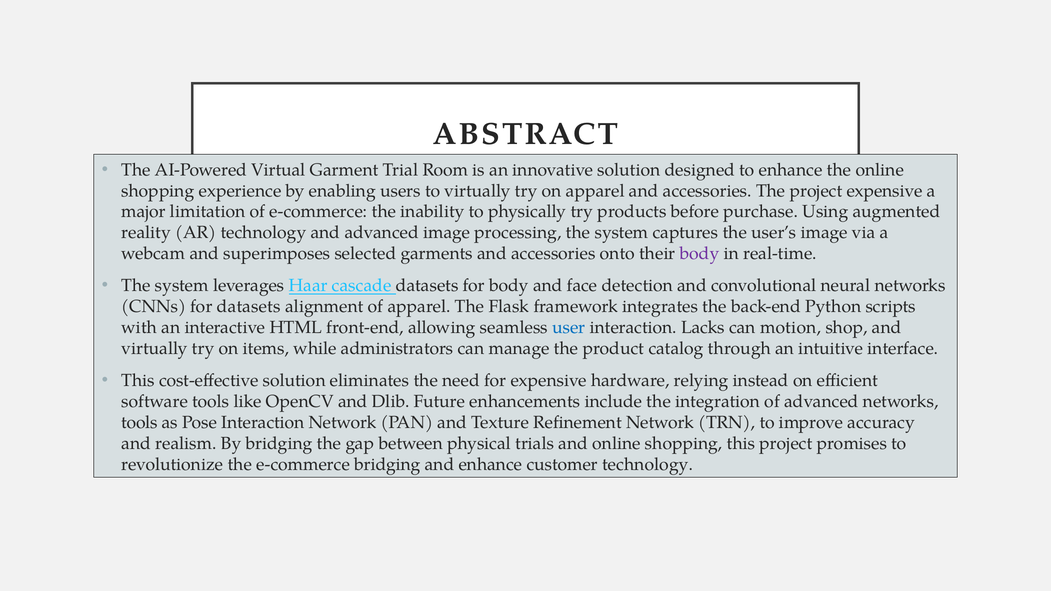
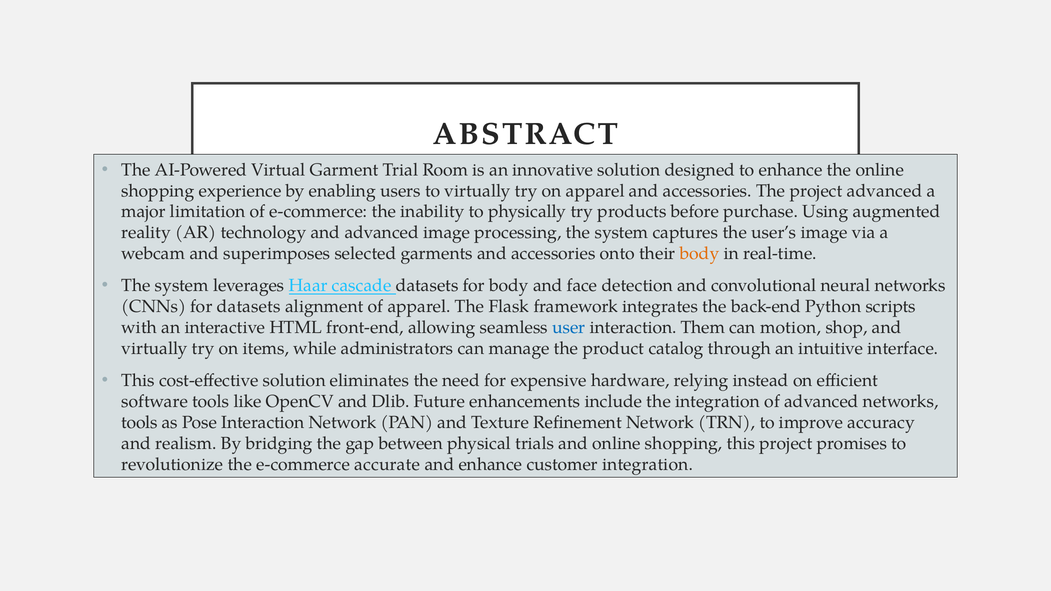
project expensive: expensive -> advanced
body at (700, 254) colour: purple -> orange
Lacks: Lacks -> Them
e-commerce bridging: bridging -> accurate
customer technology: technology -> integration
